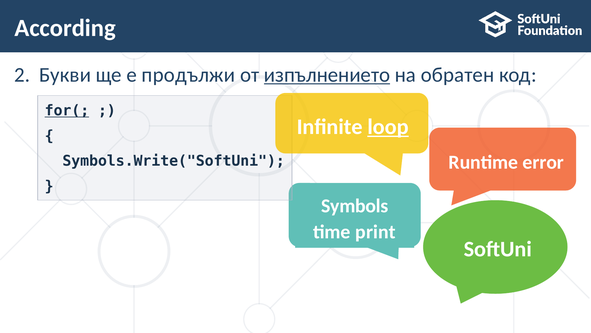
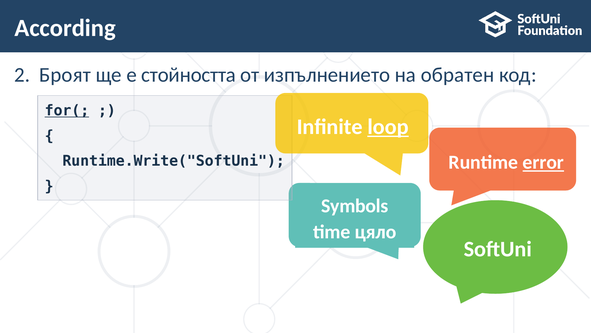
Букви: Букви -> Броят
продължи: продължи -> стойността
изпълнението underline: present -> none
error underline: none -> present
Symbols.Write("SoftUni: Symbols.Write("SoftUni -> Runtime.Write("SoftUni
print: print -> цяло
